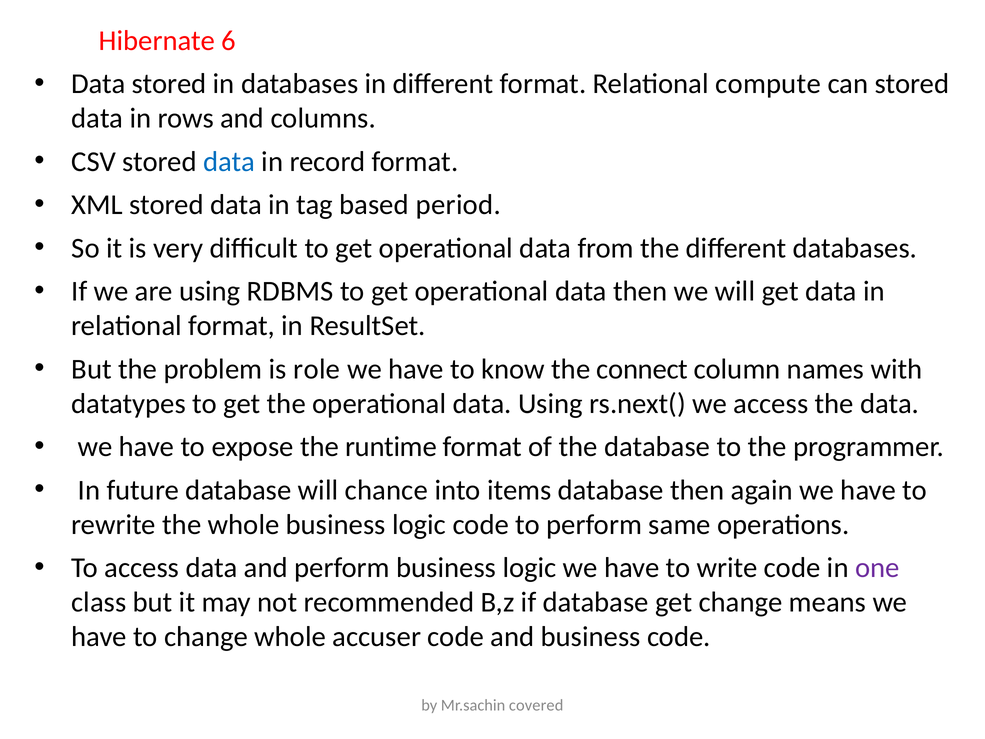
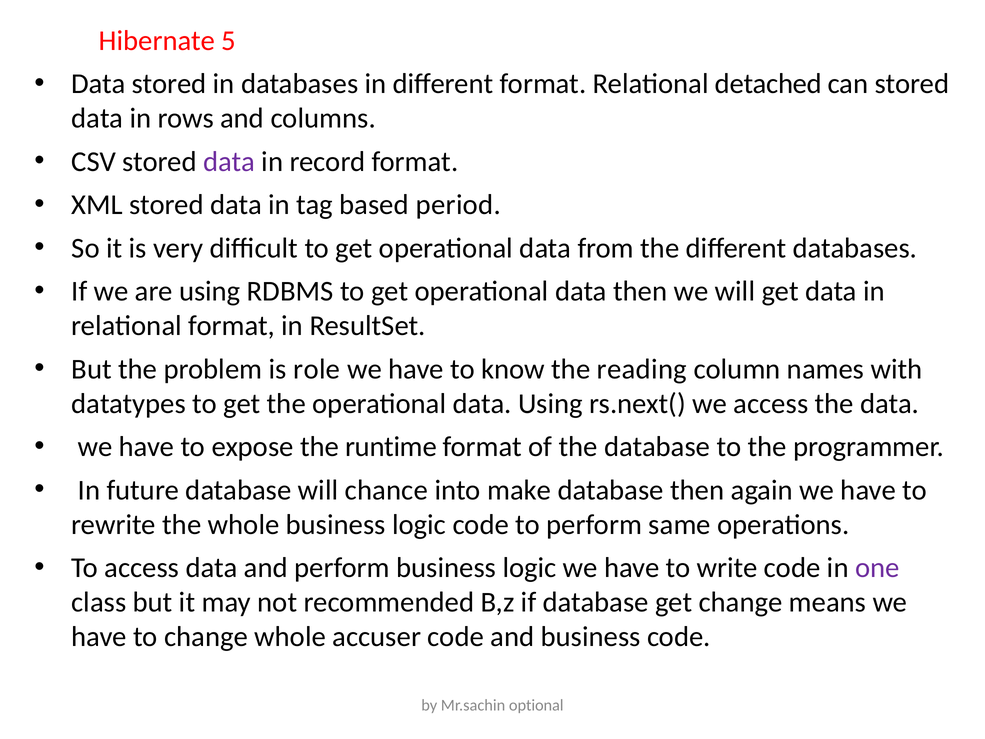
6: 6 -> 5
compute: compute -> detached
data at (229, 162) colour: blue -> purple
connect: connect -> reading
items: items -> make
covered: covered -> optional
